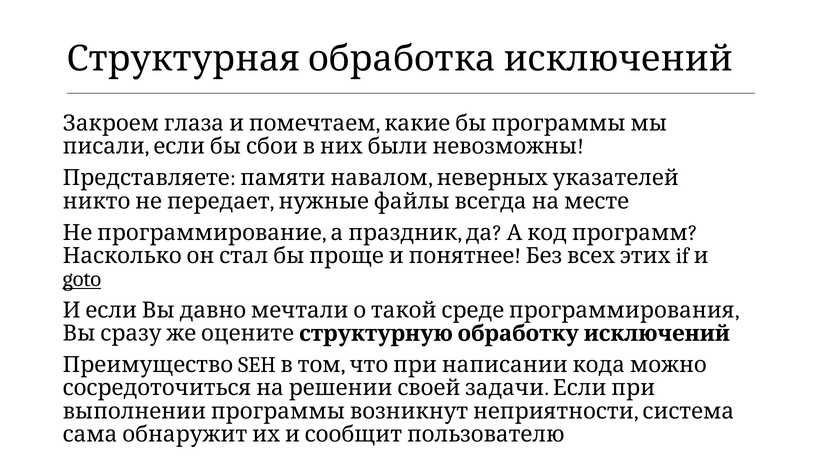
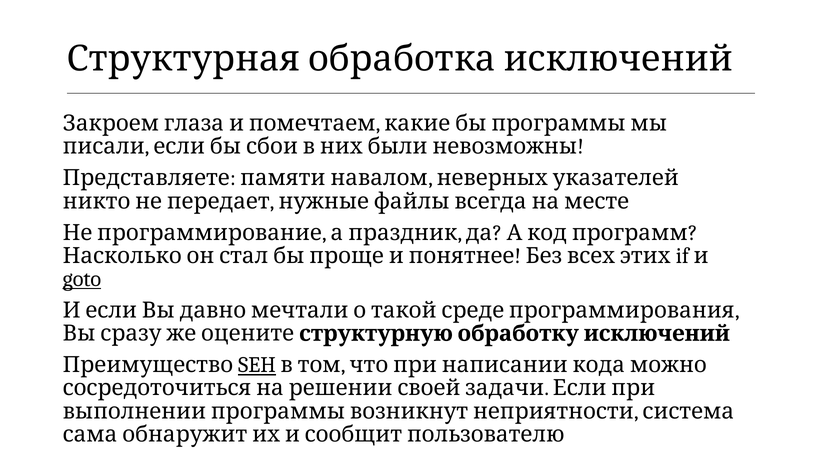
SEH underline: none -> present
